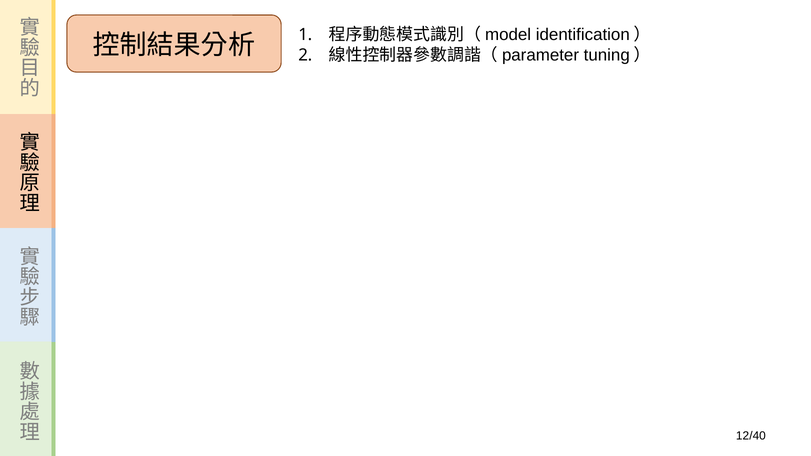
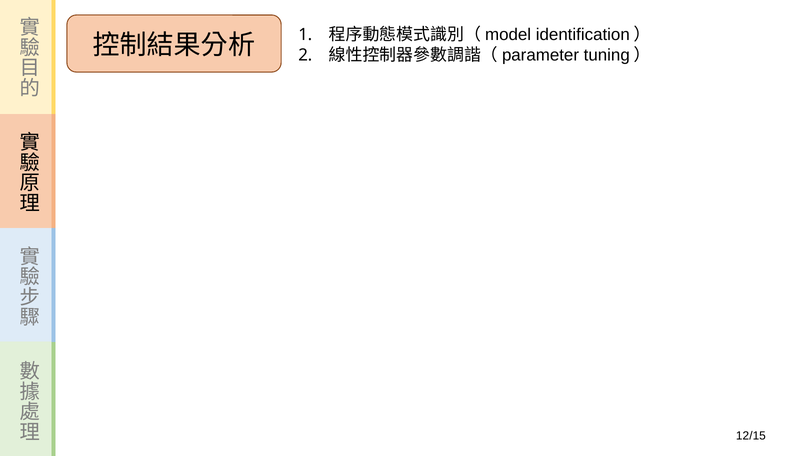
/40: /40 -> /15
